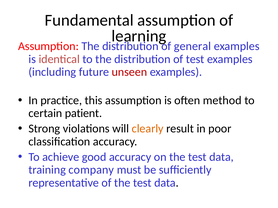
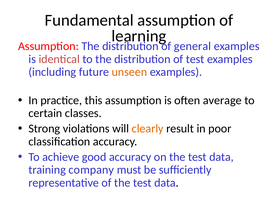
unseen colour: red -> orange
method: method -> average
patient: patient -> classes
